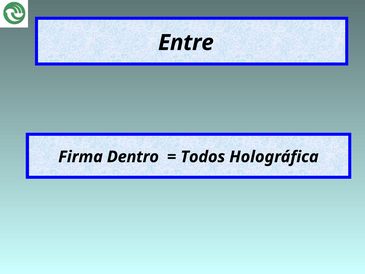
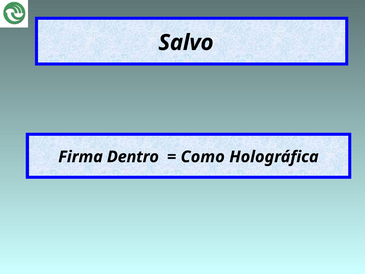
Entre: Entre -> Salvo
Todos: Todos -> Como
